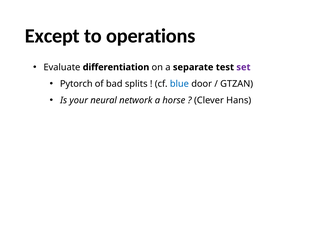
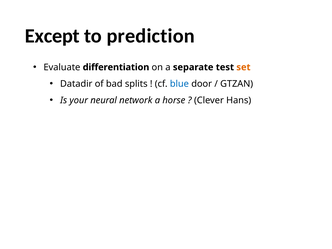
operations: operations -> prediction
set at (243, 67) colour: purple -> orange
Pytorch: Pytorch -> Datadir
